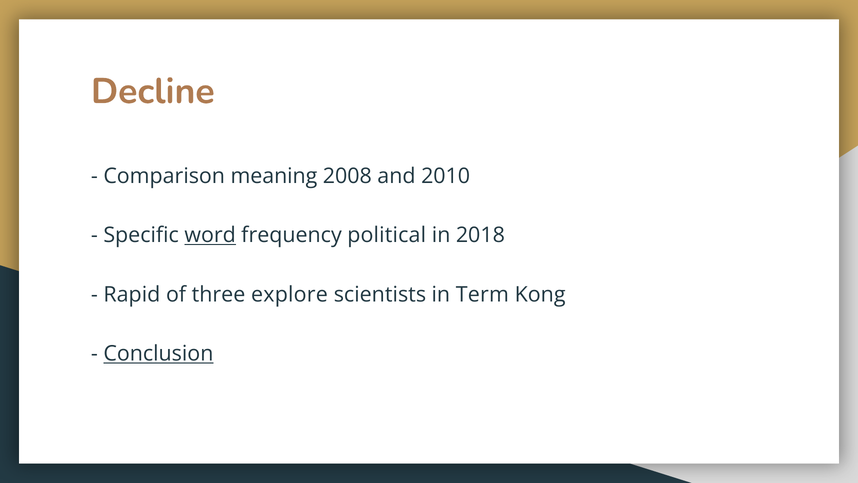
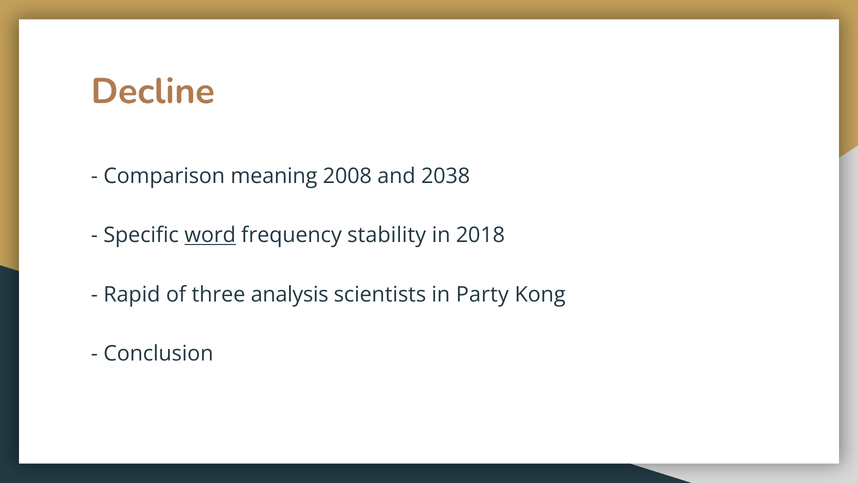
2010: 2010 -> 2038
political: political -> stability
explore: explore -> analysis
Term: Term -> Party
Conclusion underline: present -> none
